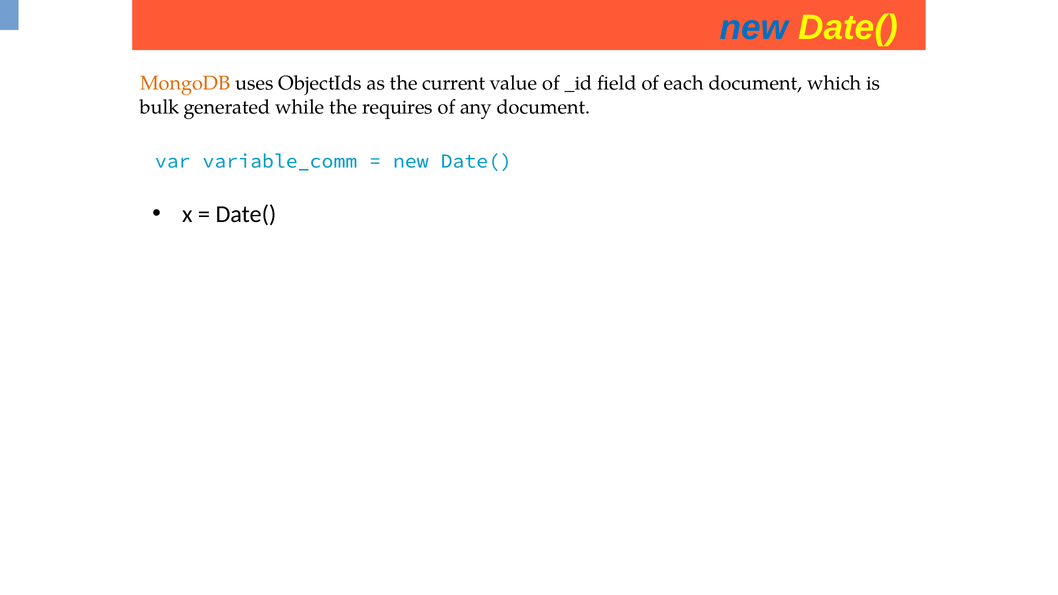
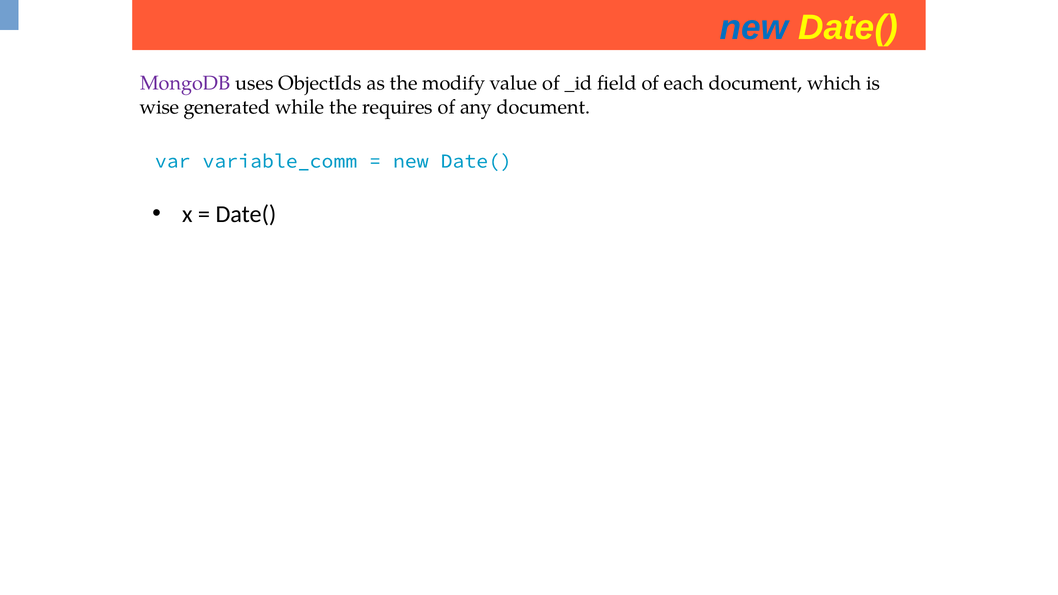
MongoDB colour: orange -> purple
current: current -> modify
bulk: bulk -> wise
